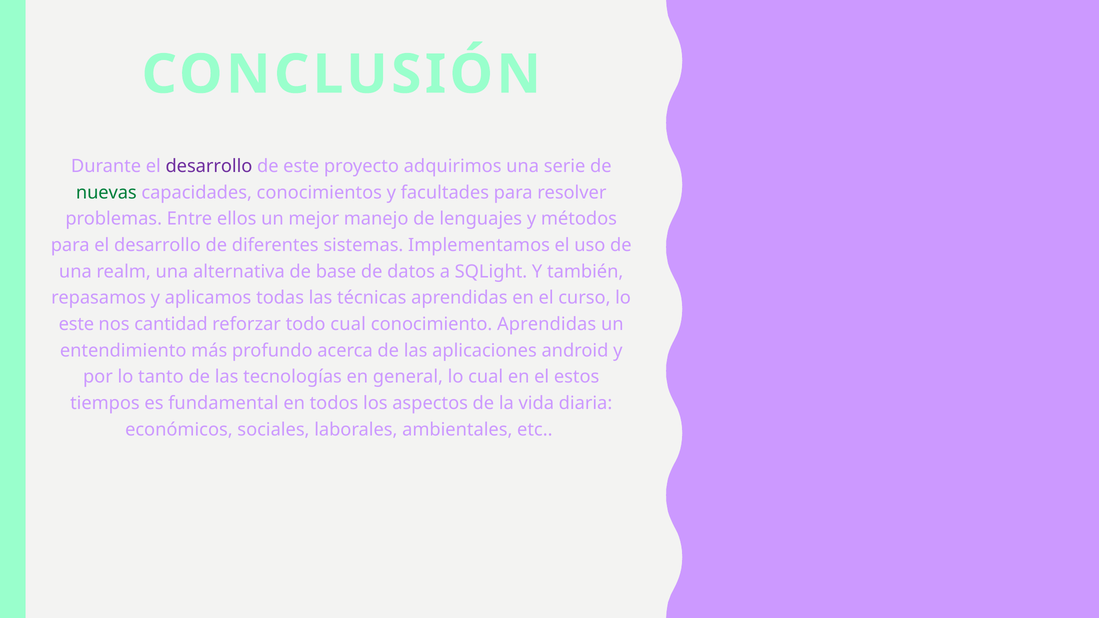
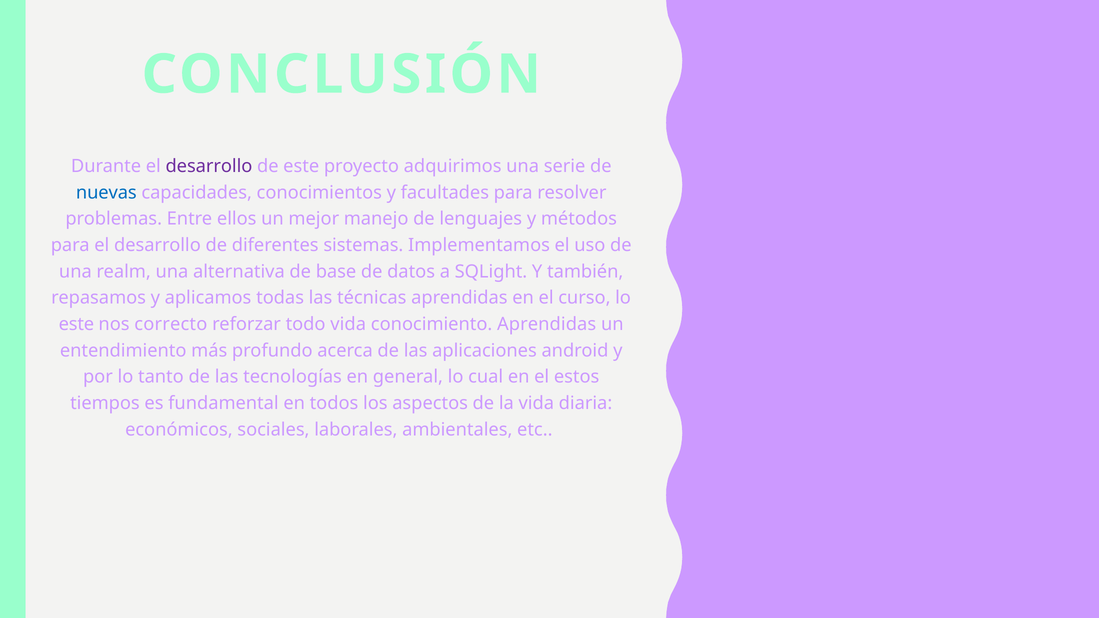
nuevas colour: green -> blue
cantidad: cantidad -> correcto
todo cual: cual -> vida
